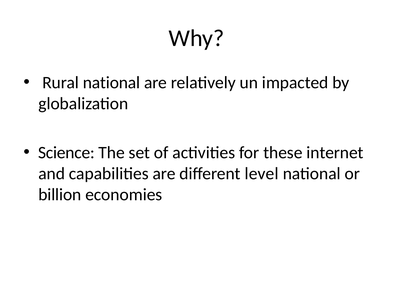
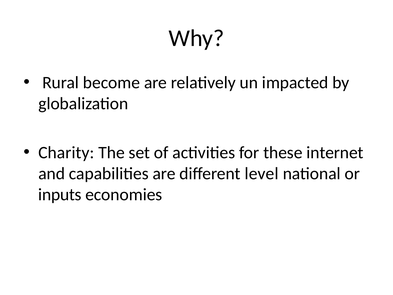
Rural national: national -> become
Science: Science -> Charity
billion: billion -> inputs
